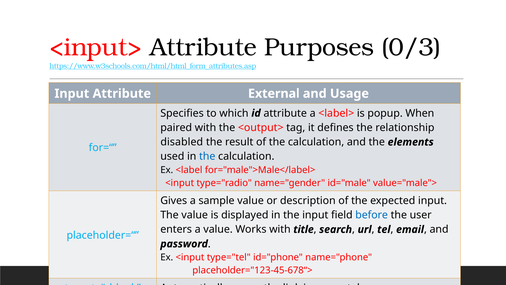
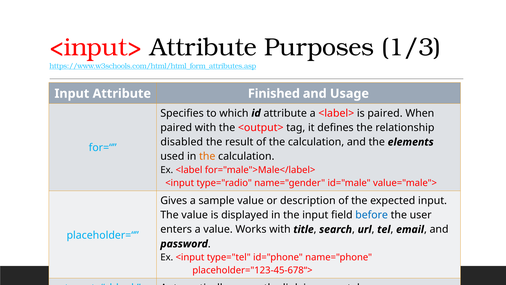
0/3: 0/3 -> 1/3
External: External -> Finished
is popup: popup -> paired
the at (207, 156) colour: blue -> orange
